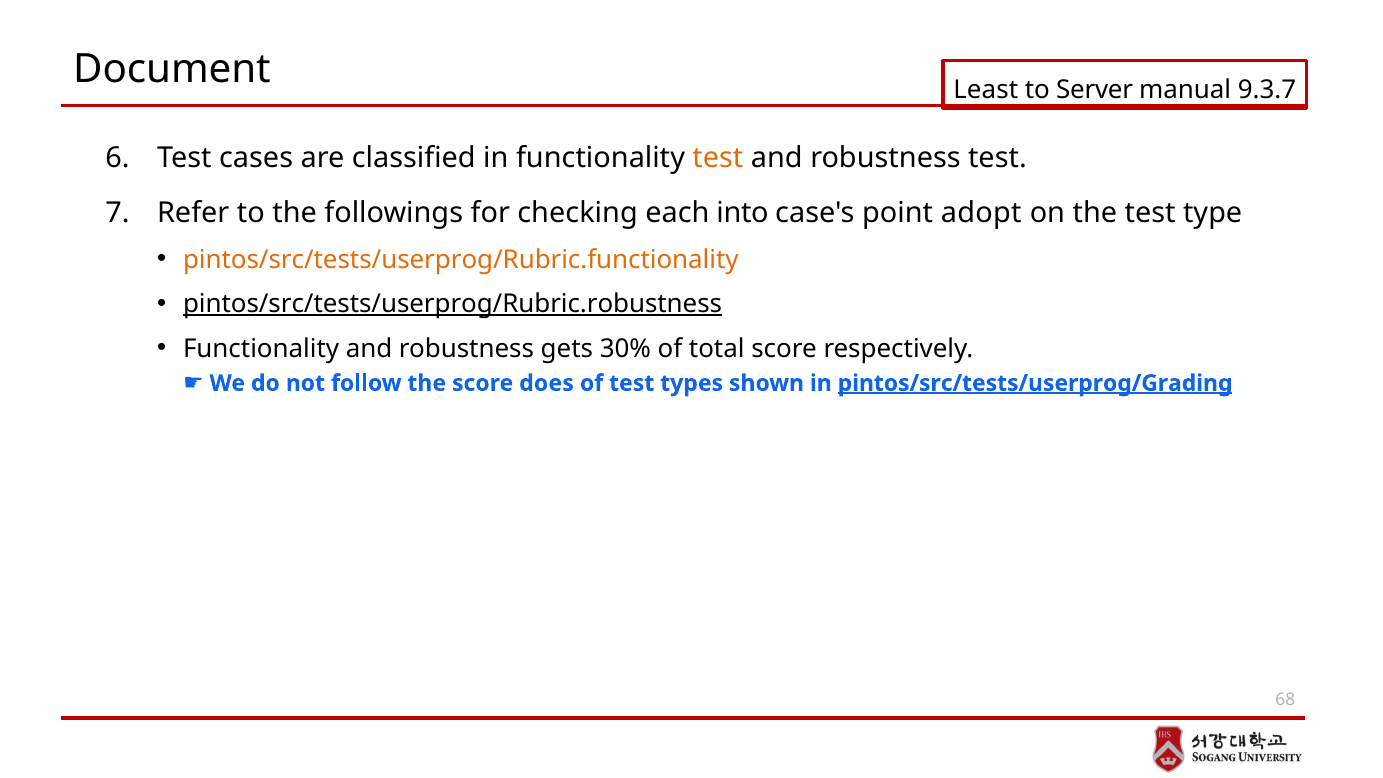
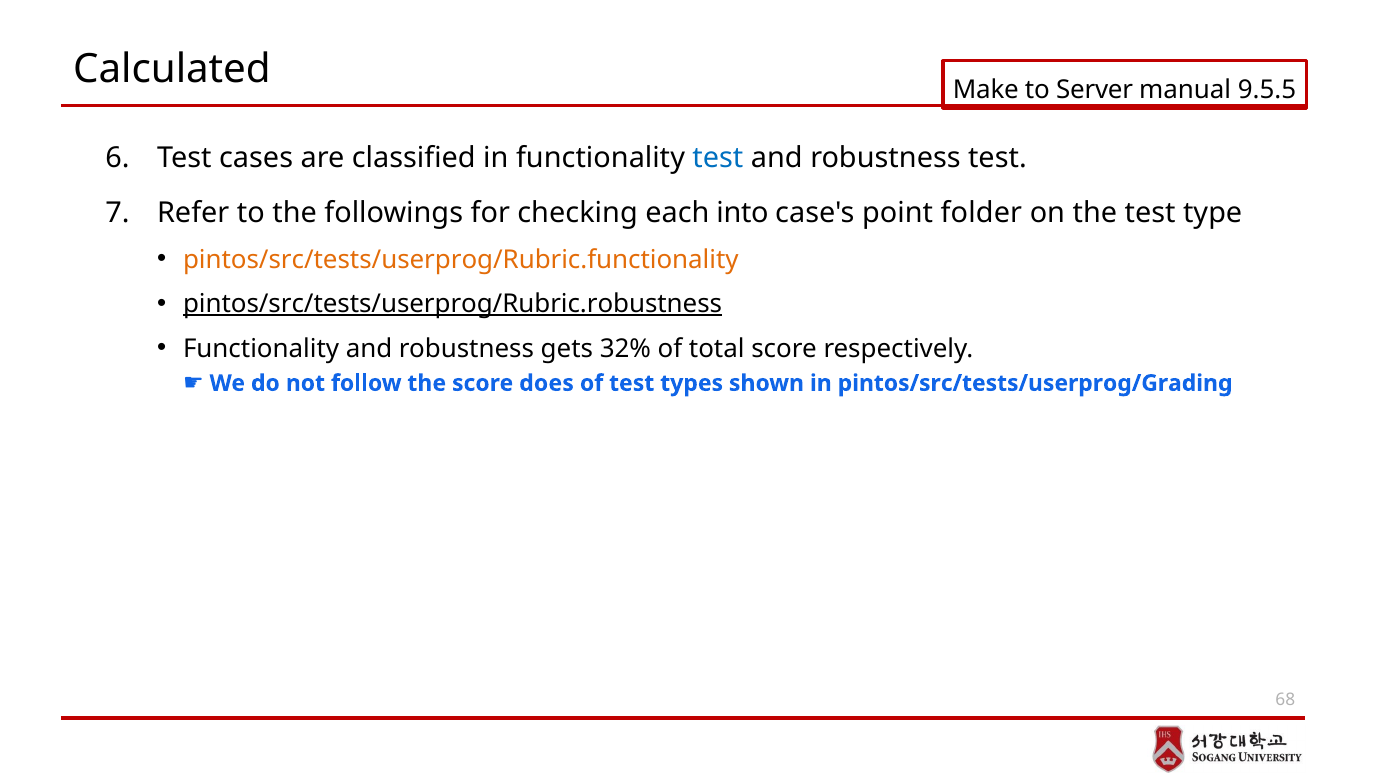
Document: Document -> Calculated
Least: Least -> Make
9.3.7: 9.3.7 -> 9.5.5
test at (718, 158) colour: orange -> blue
adopt: adopt -> folder
30%: 30% -> 32%
pintos/src/tests/userprog/Grading underline: present -> none
